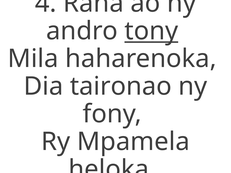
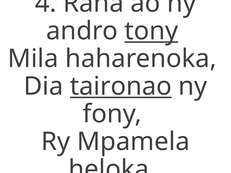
taironao underline: none -> present
